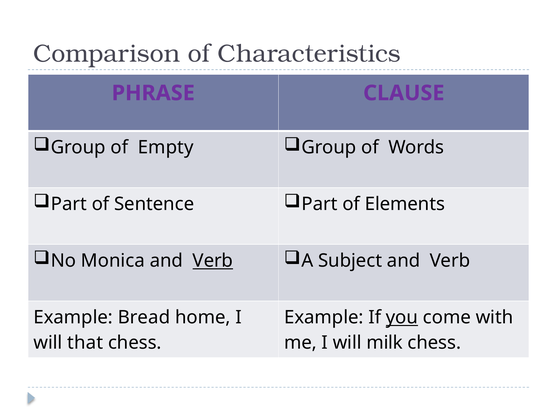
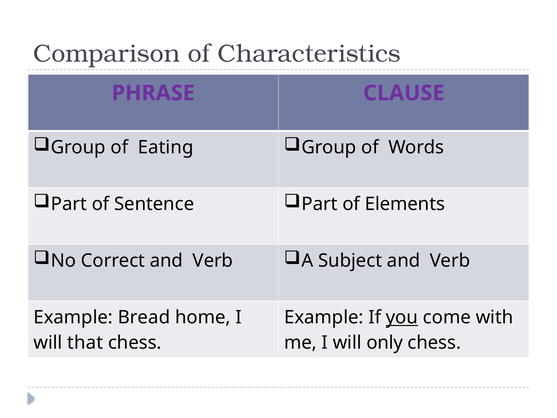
Empty: Empty -> Eating
Monica: Monica -> Correct
Verb at (213, 261) underline: present -> none
milk: milk -> only
